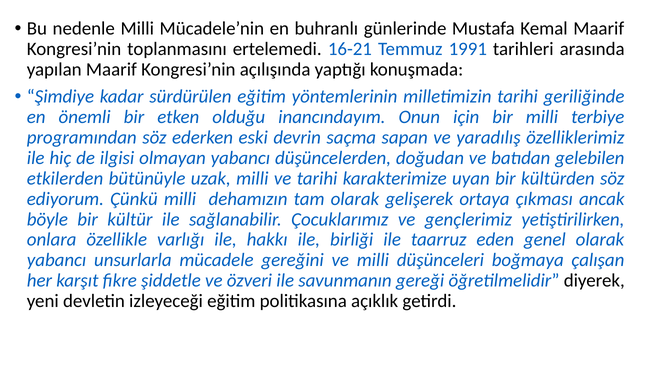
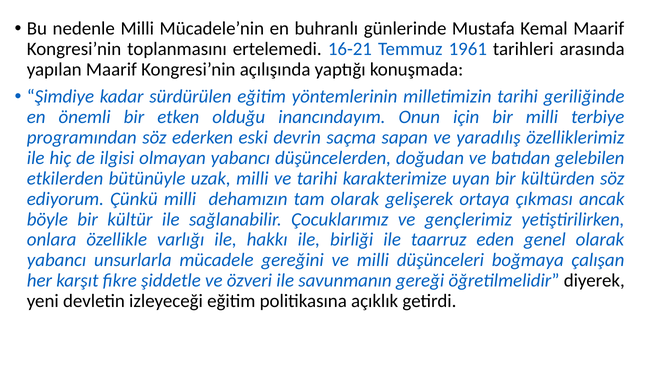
1991: 1991 -> 1961
